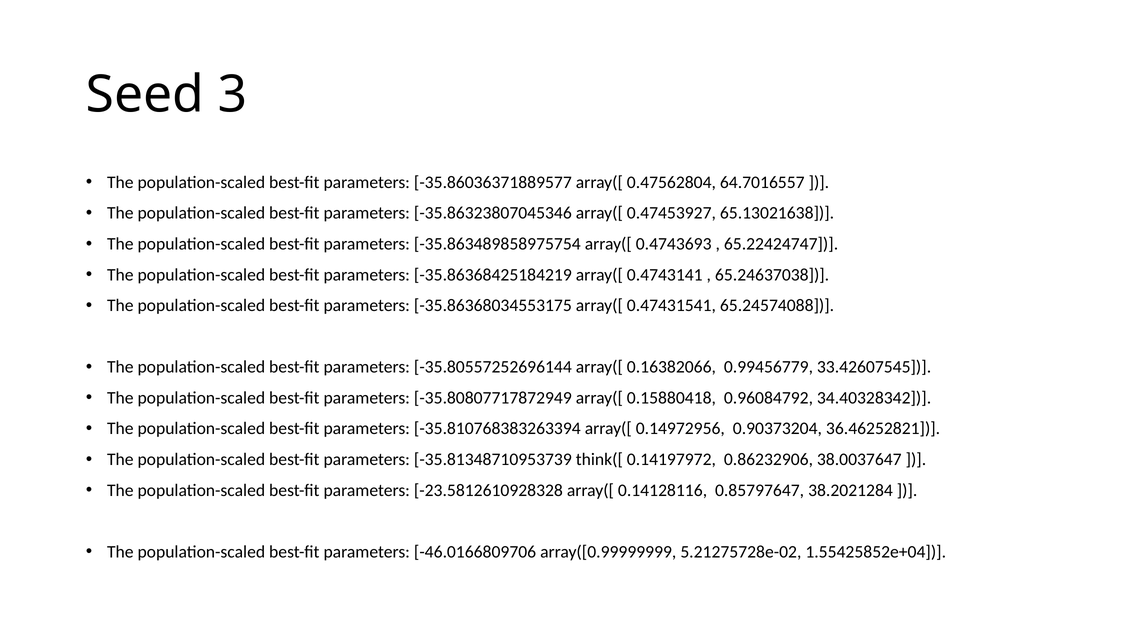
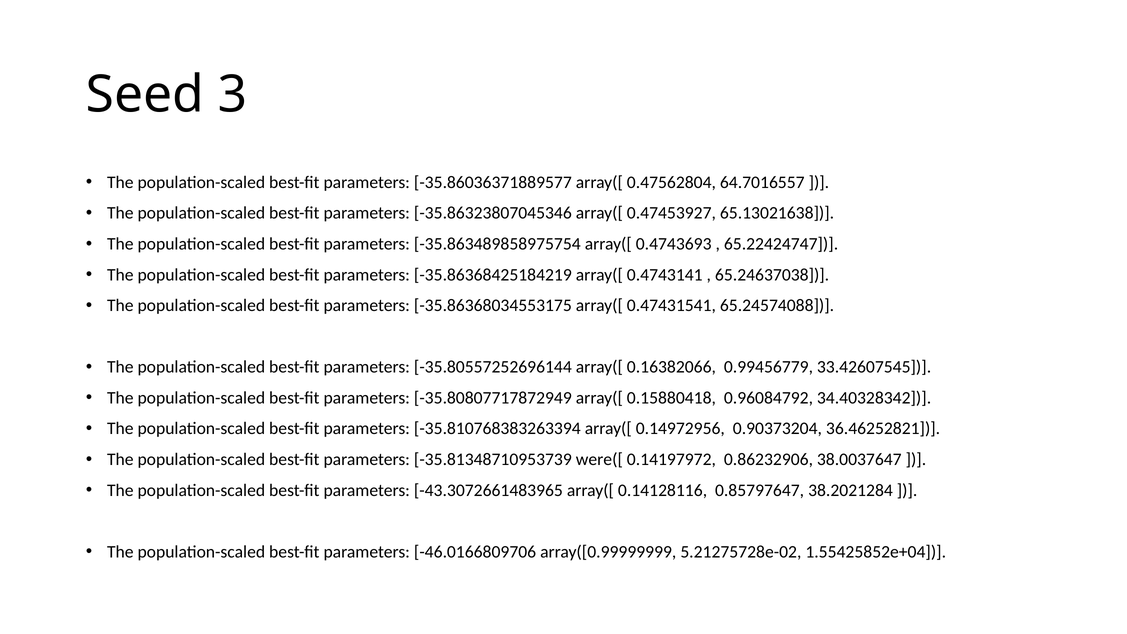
think([: think([ -> were([
-23.5812610928328: -23.5812610928328 -> -43.3072661483965
